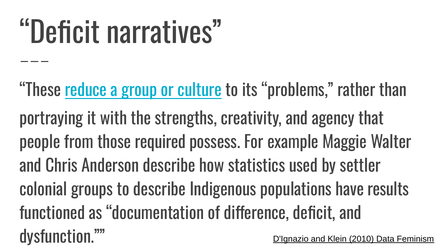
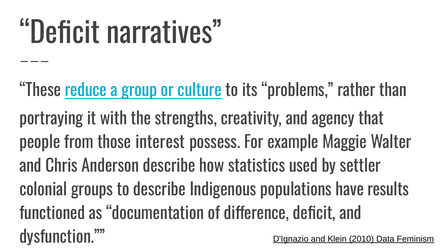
required: required -> interest
